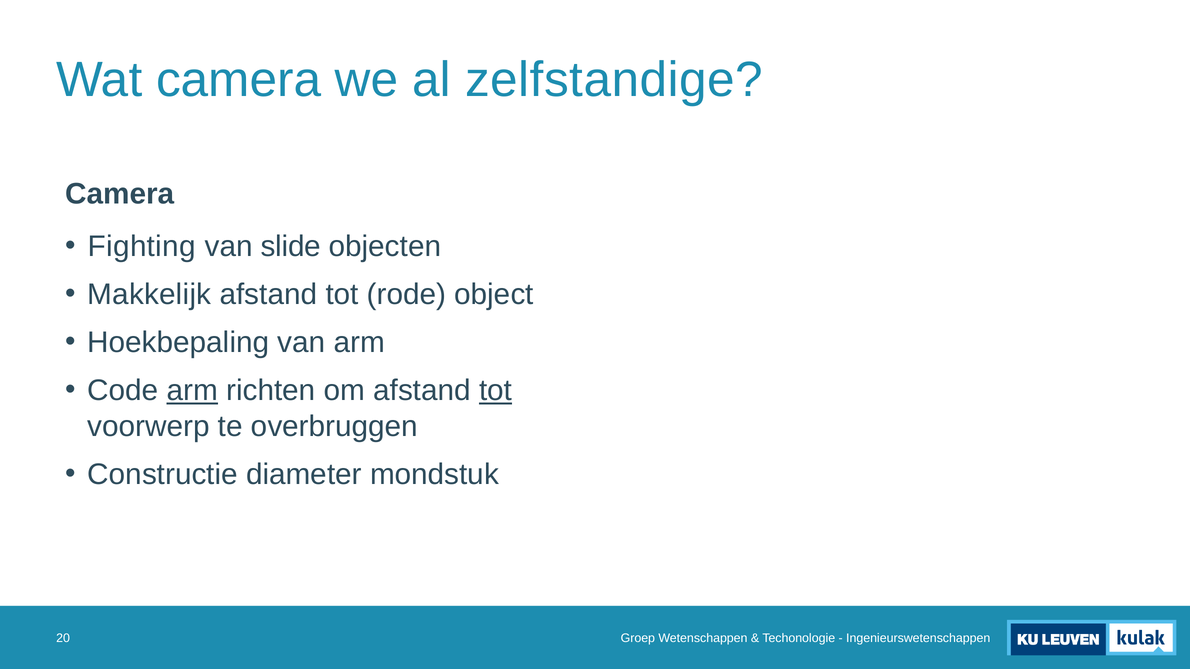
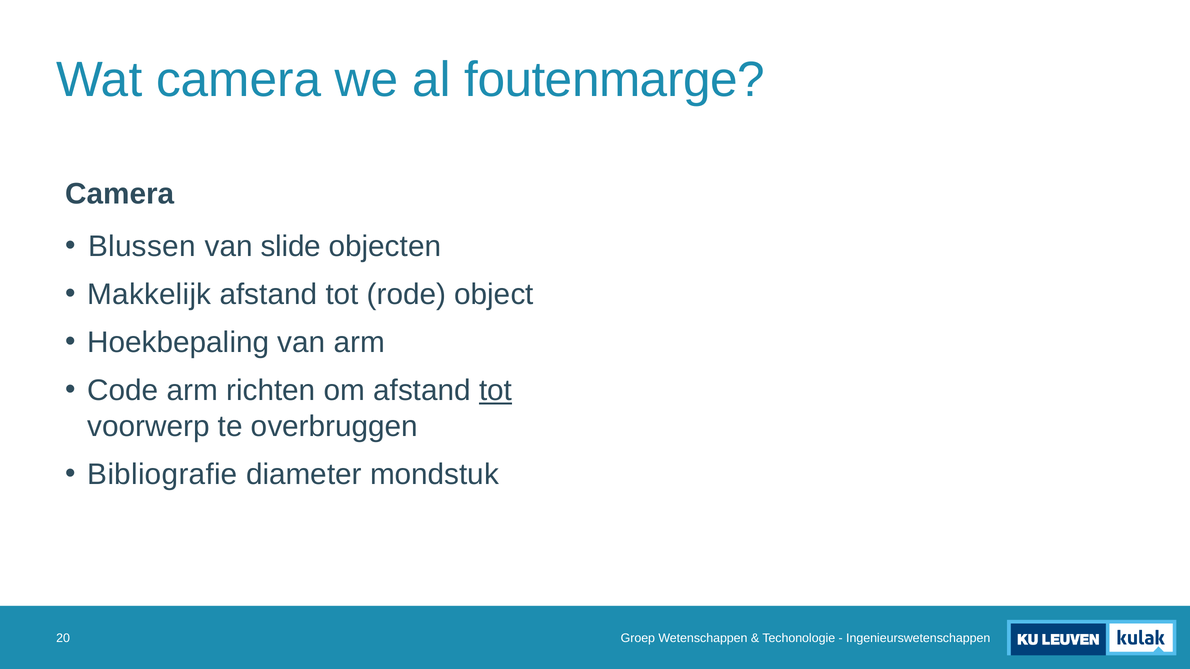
zelfstandige: zelfstandige -> foutenmarge
Fighting: Fighting -> Blussen
arm at (192, 391) underline: present -> none
Constructie: Constructie -> Bibliografie
